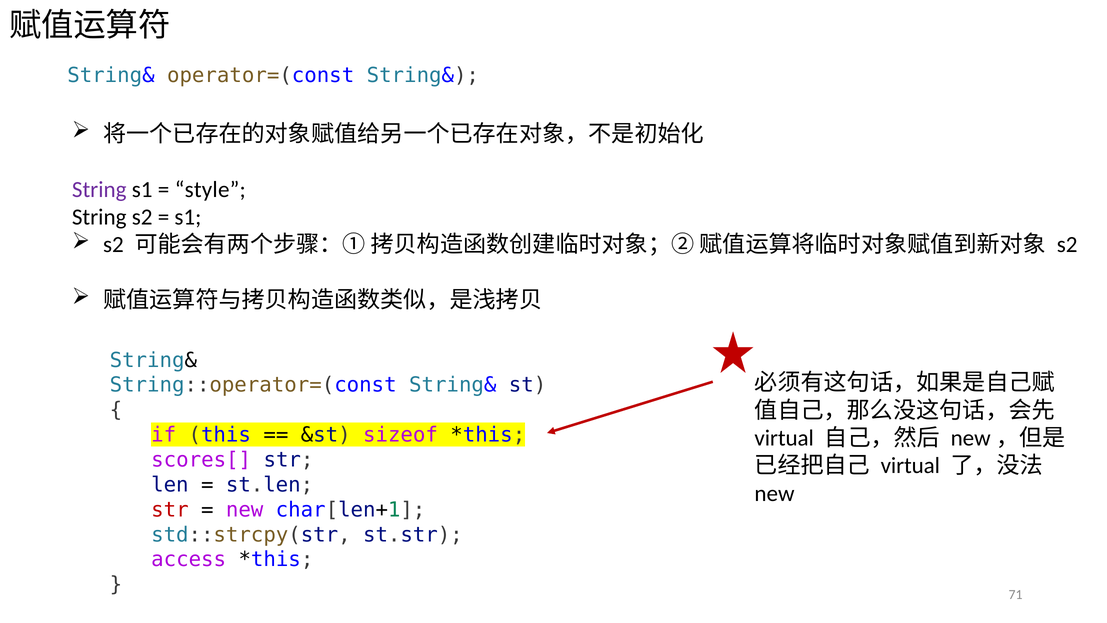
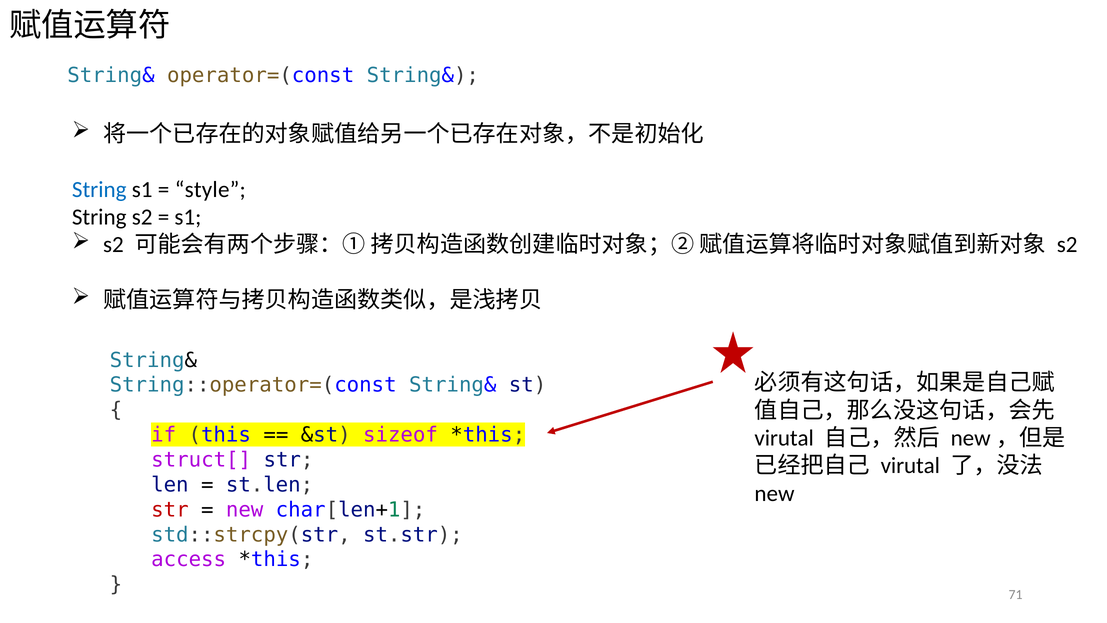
String at (99, 189) colour: purple -> blue
virtual at (784, 438): virtual -> virutal
scores[: scores[ -> struct[
virtual at (910, 466): virtual -> virutal
